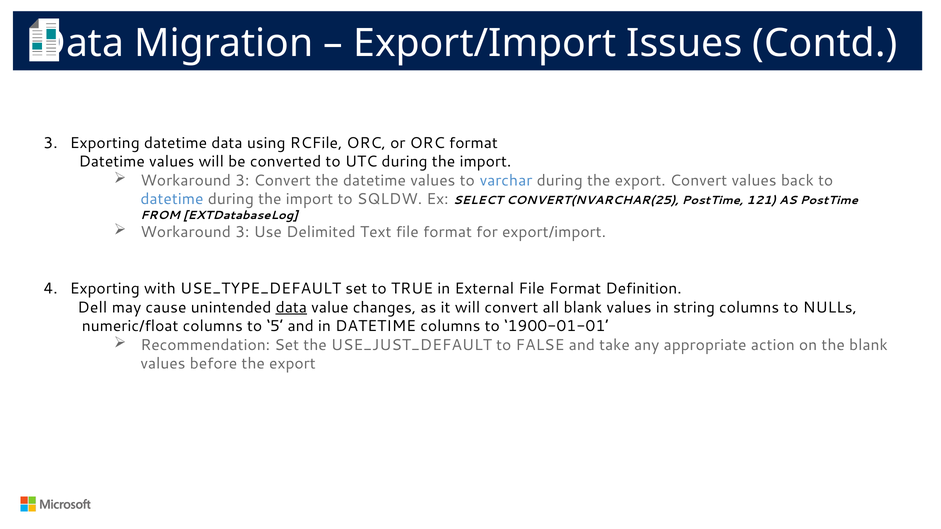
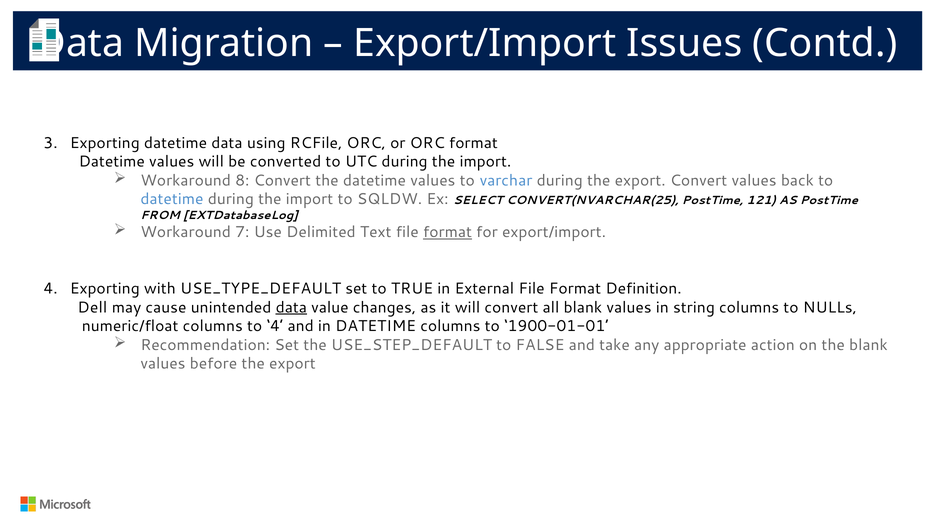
3 at (242, 181): 3 -> 8
3 at (242, 232): 3 -> 7
format at (448, 232) underline: none -> present
to 5: 5 -> 4
USE_JUST_DEFAULT: USE_JUST_DEFAULT -> USE_STEP_DEFAULT
